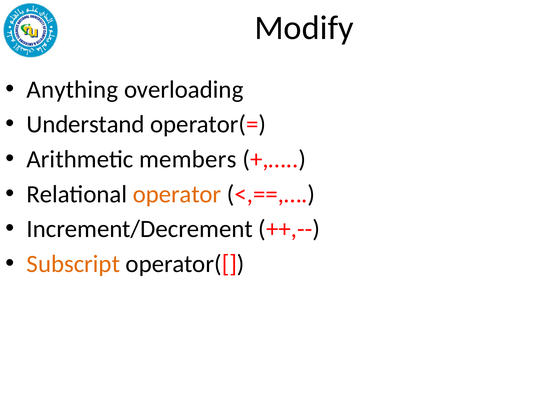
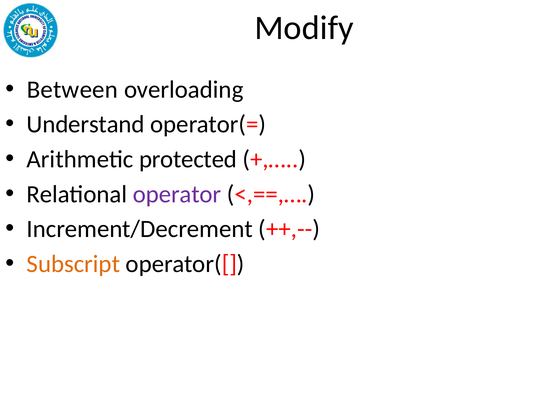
Anything: Anything -> Between
members: members -> protected
operator colour: orange -> purple
